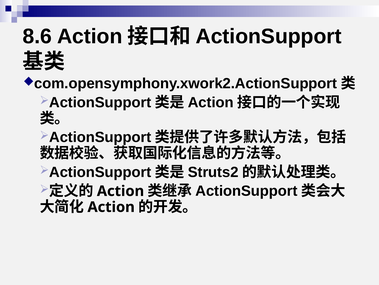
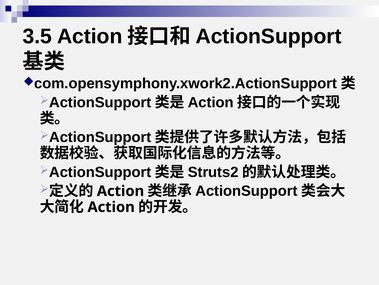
8.6: 8.6 -> 3.5
